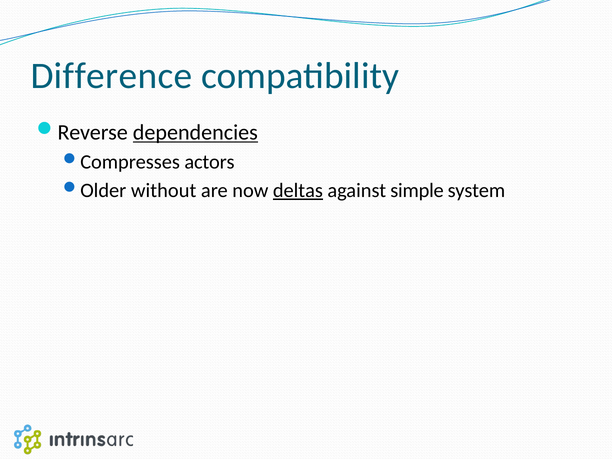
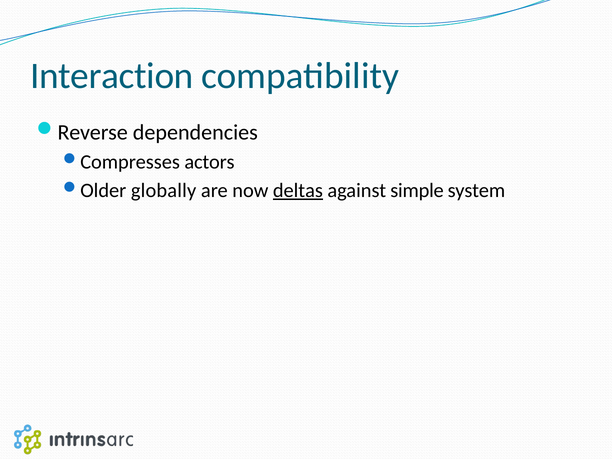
Difference: Difference -> Interaction
dependencies underline: present -> none
without: without -> globally
